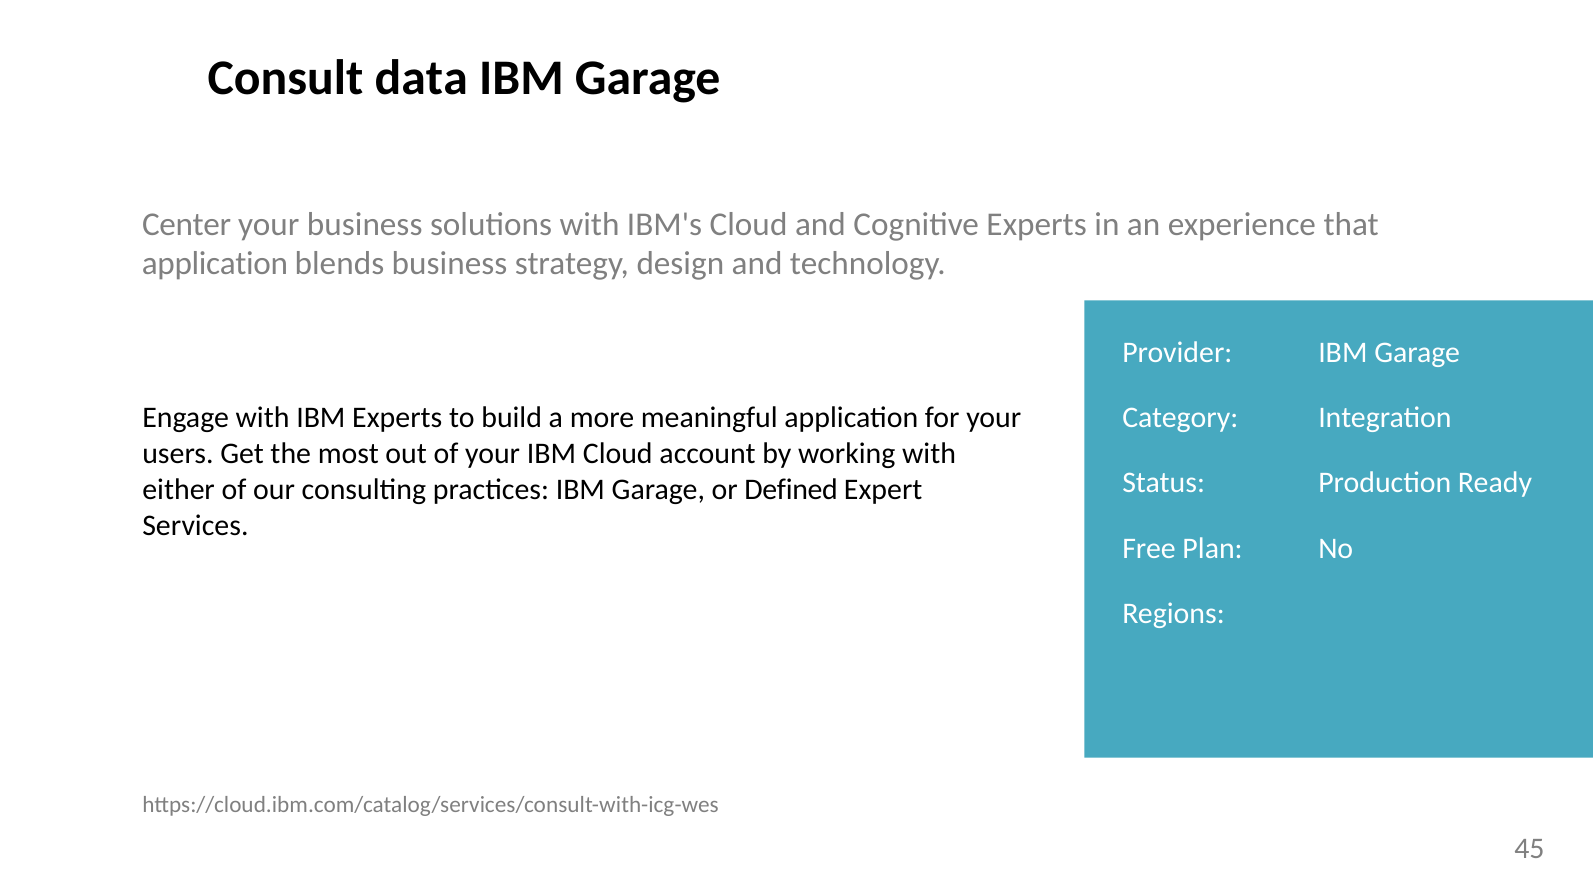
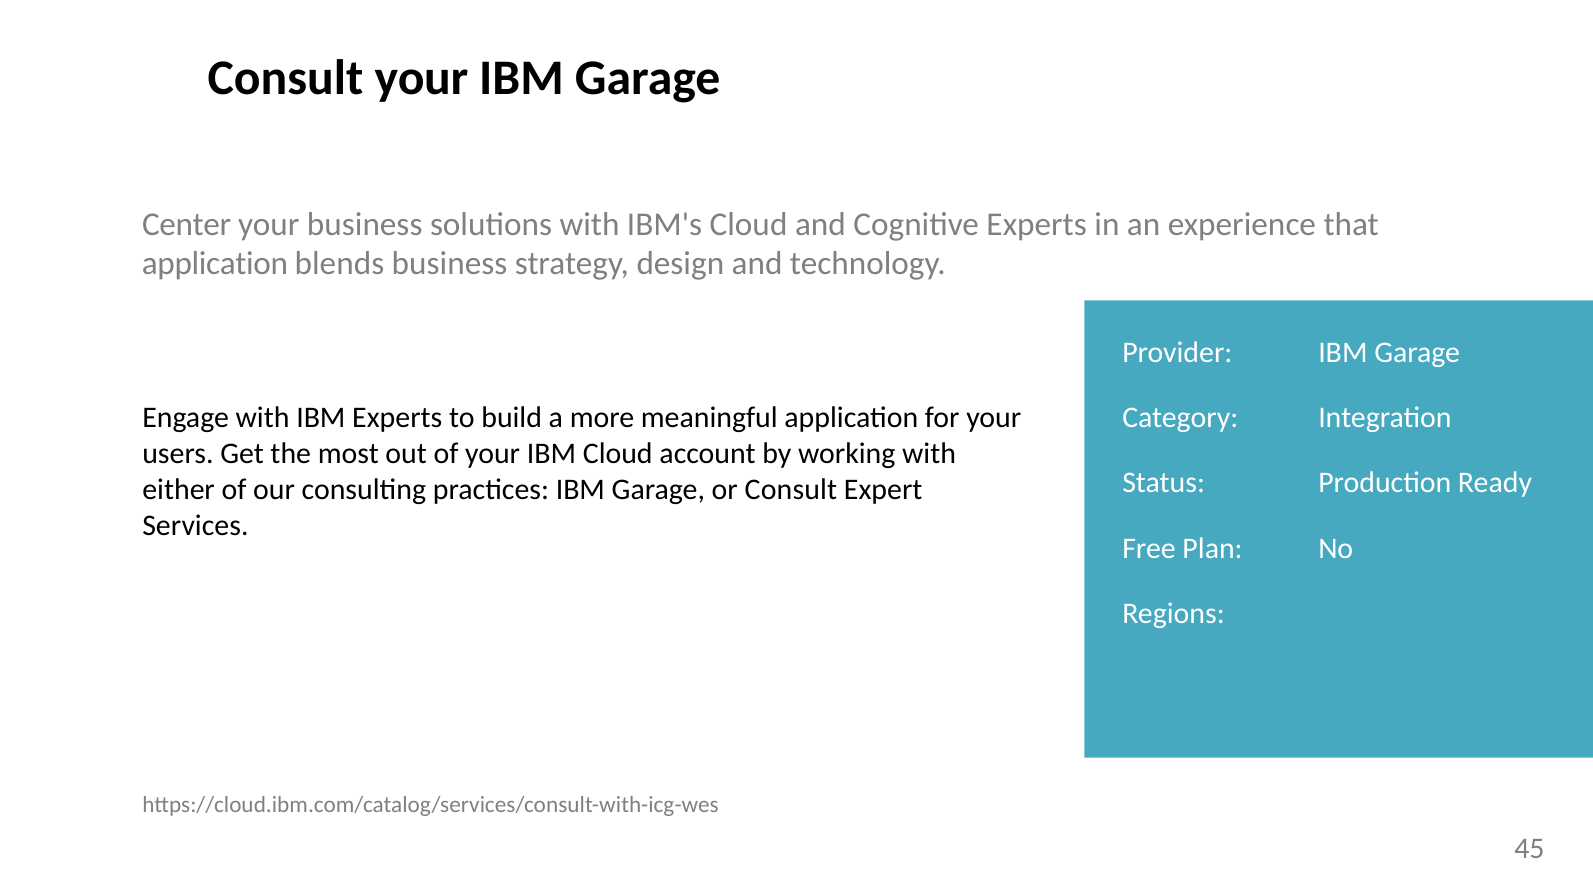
Consult data: data -> your
or Defined: Defined -> Consult
